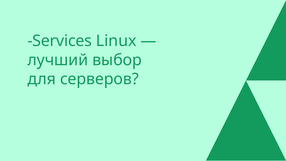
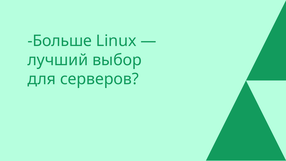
Services: Services -> Больше
